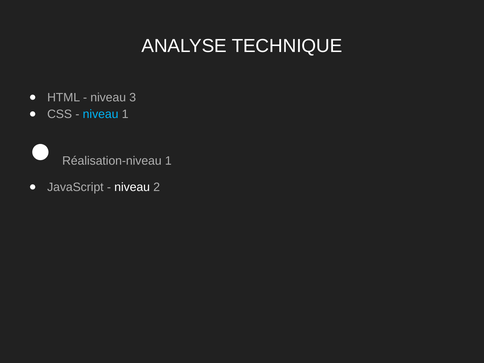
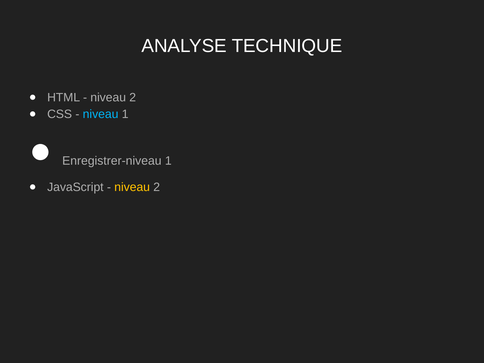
3 at (133, 97): 3 -> 2
Réalisation-niveau: Réalisation-niveau -> Enregistrer-niveau
niveau at (132, 187) colour: white -> yellow
